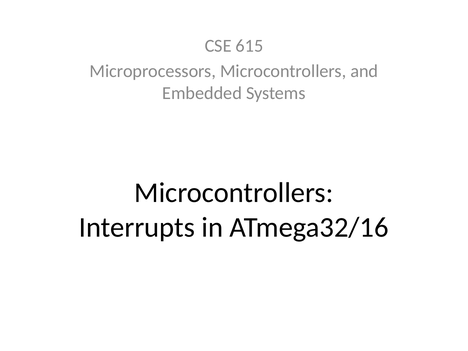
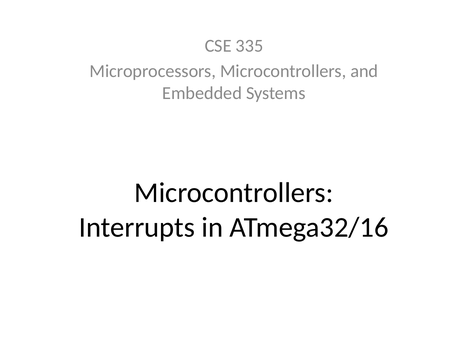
615: 615 -> 335
